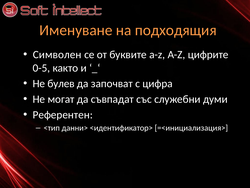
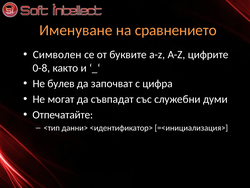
подходящия: подходящия -> сравнението
0-5: 0-5 -> 0-8
Референтен: Референтен -> Отпечатайте
